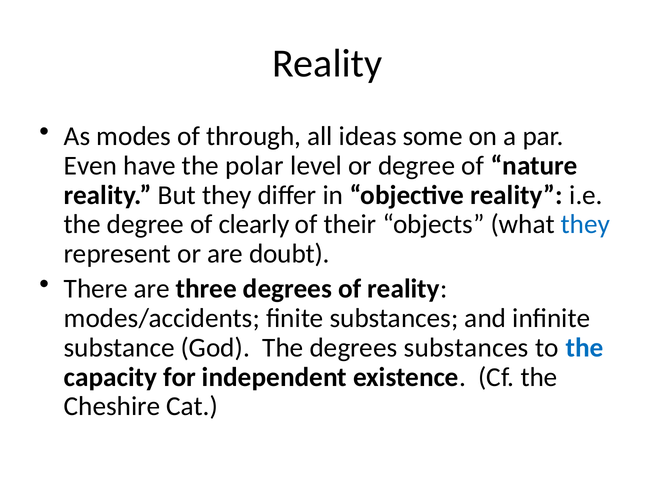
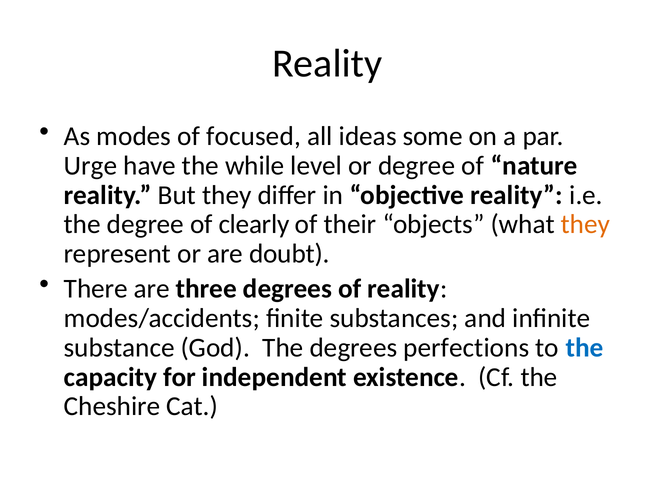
through: through -> focused
Even: Even -> Urge
polar: polar -> while
they at (585, 225) colour: blue -> orange
degrees substances: substances -> perfections
